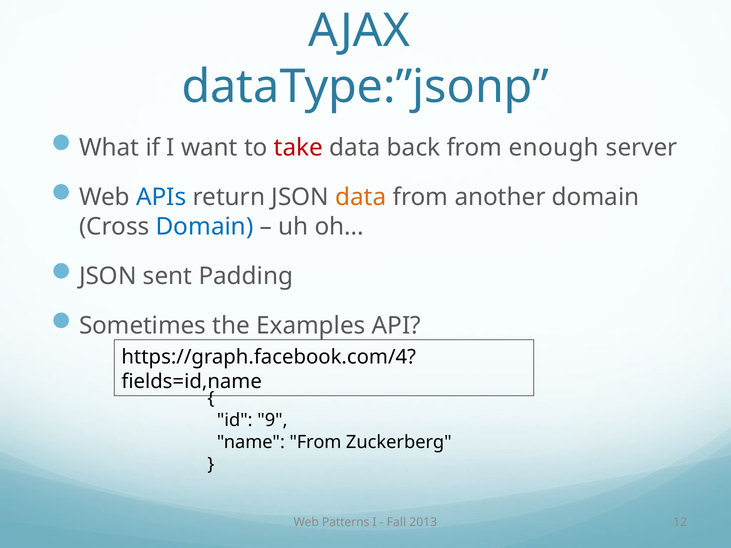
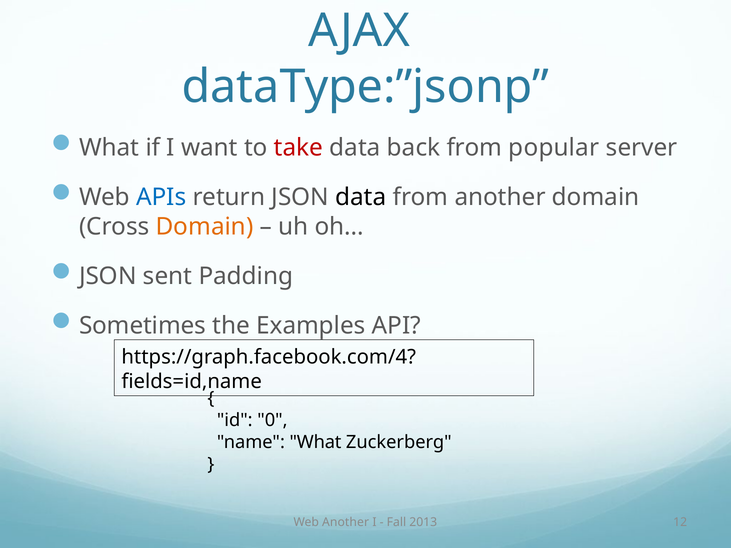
enough: enough -> popular
data at (361, 197) colour: orange -> black
Domain at (205, 227) colour: blue -> orange
9: 9 -> 0
name From: From -> What
Web Patterns: Patterns -> Another
